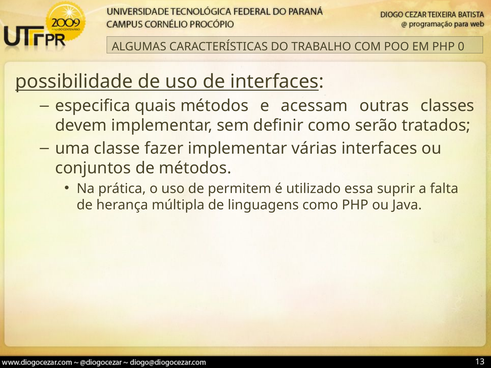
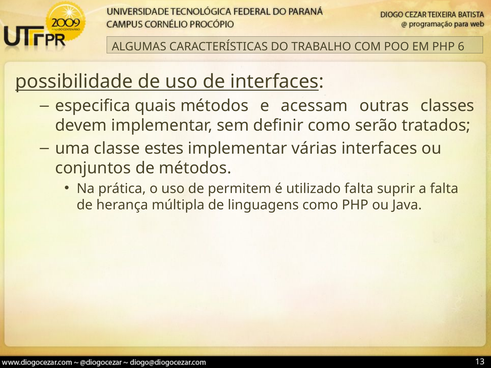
0: 0 -> 6
fazer: fazer -> estes
utilizado essa: essa -> falta
